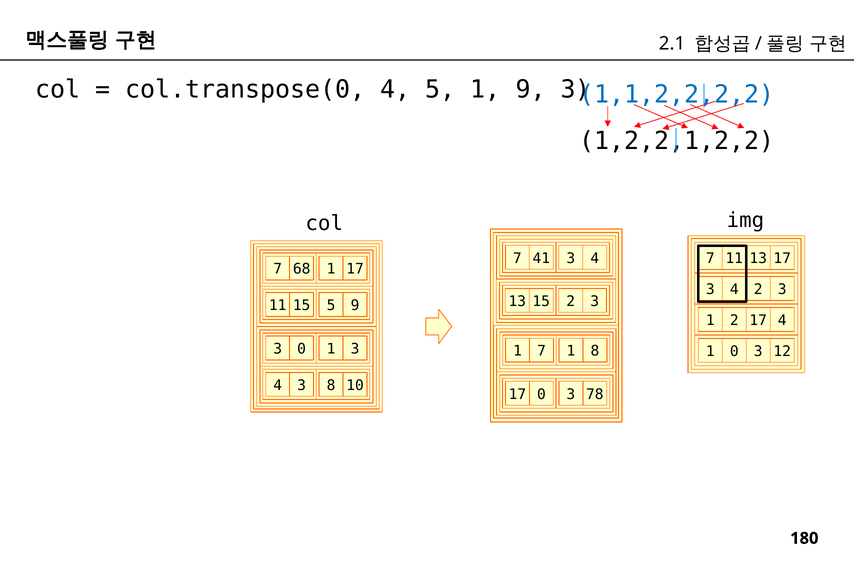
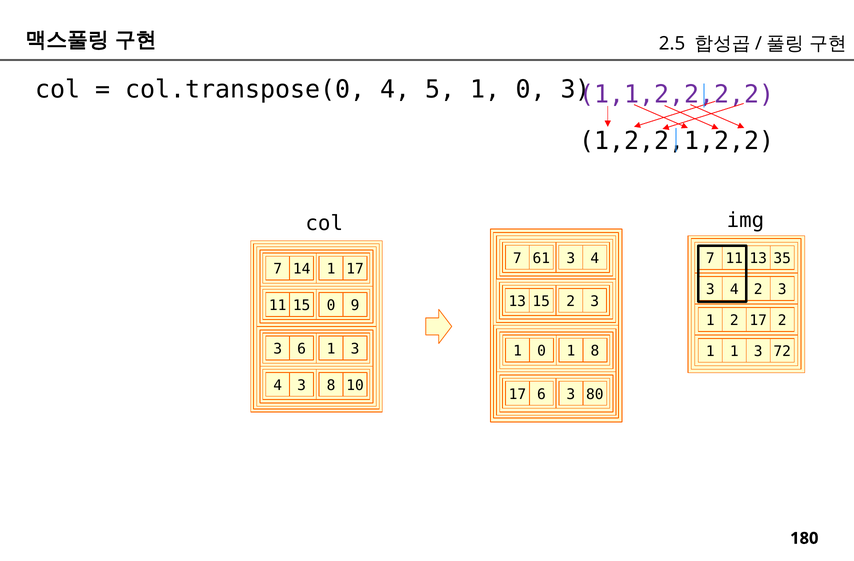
2.1: 2.1 -> 2.5
5 1 9: 9 -> 0
1,1,2,2,2,2 colour: blue -> purple
41: 41 -> 61
13 17: 17 -> 35
68: 68 -> 14
15 5: 5 -> 0
17 4: 4 -> 2
3 0: 0 -> 6
7 at (542, 351): 7 -> 0
1 0: 0 -> 1
12: 12 -> 72
17 0: 0 -> 6
78: 78 -> 80
